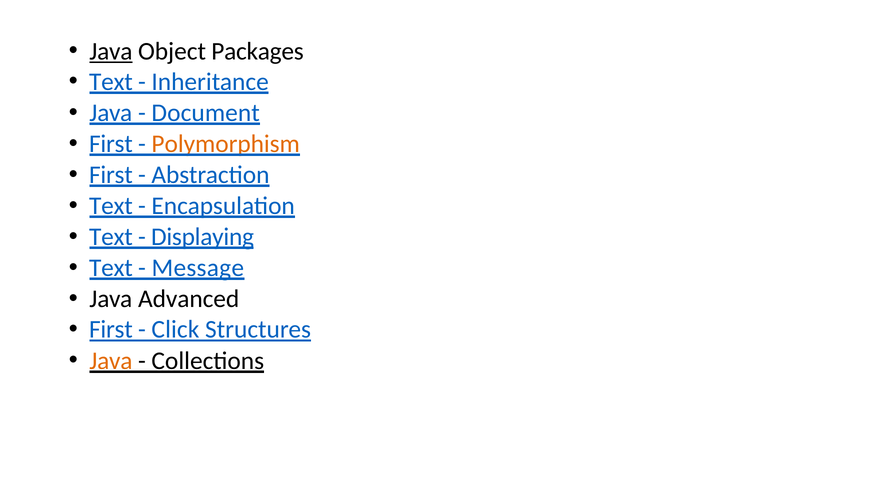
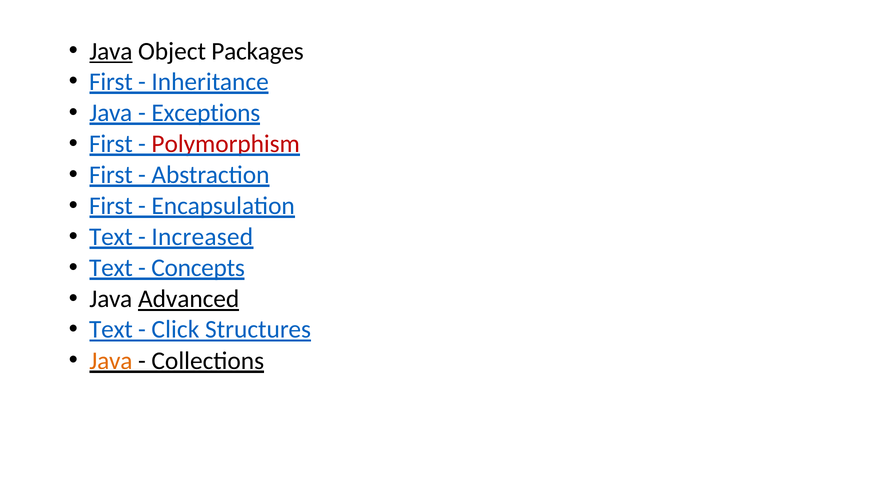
Text at (111, 82): Text -> First
Document: Document -> Exceptions
Polymorphism colour: orange -> red
Text at (111, 206): Text -> First
Displaying: Displaying -> Increased
Message: Message -> Concepts
Advanced underline: none -> present
First at (111, 330): First -> Text
